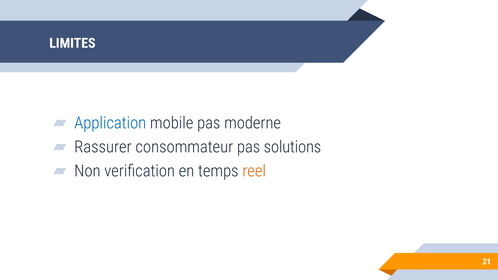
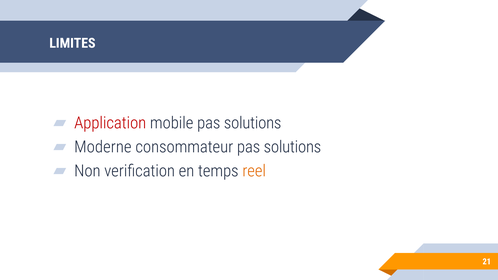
Application colour: blue -> red
mobile pas moderne: moderne -> solutions
Rassurer: Rassurer -> Moderne
